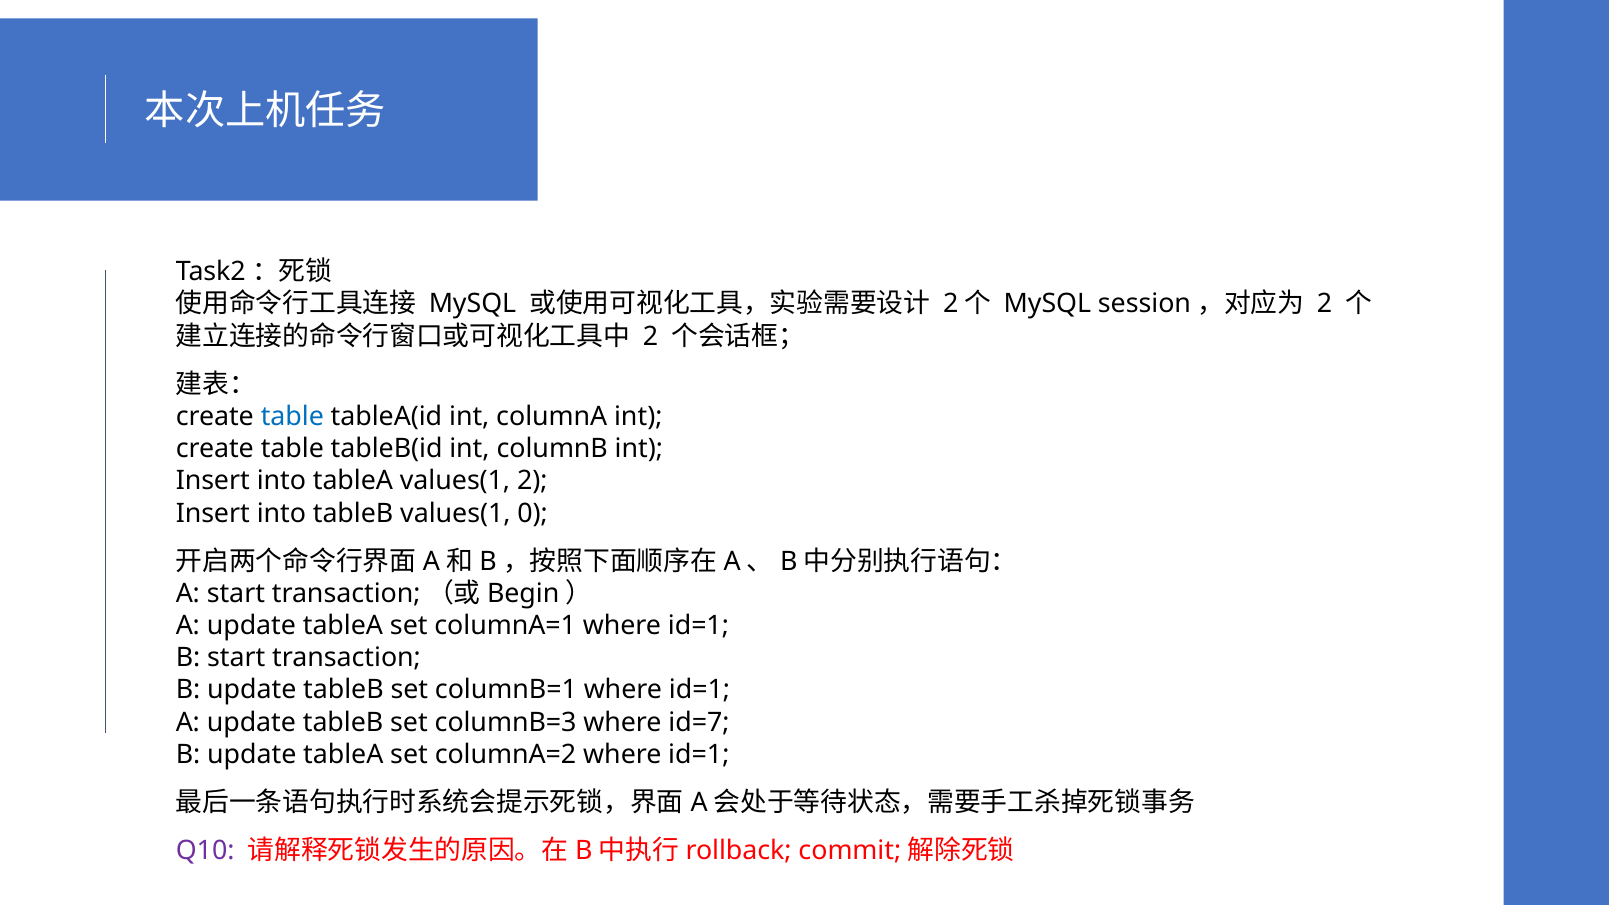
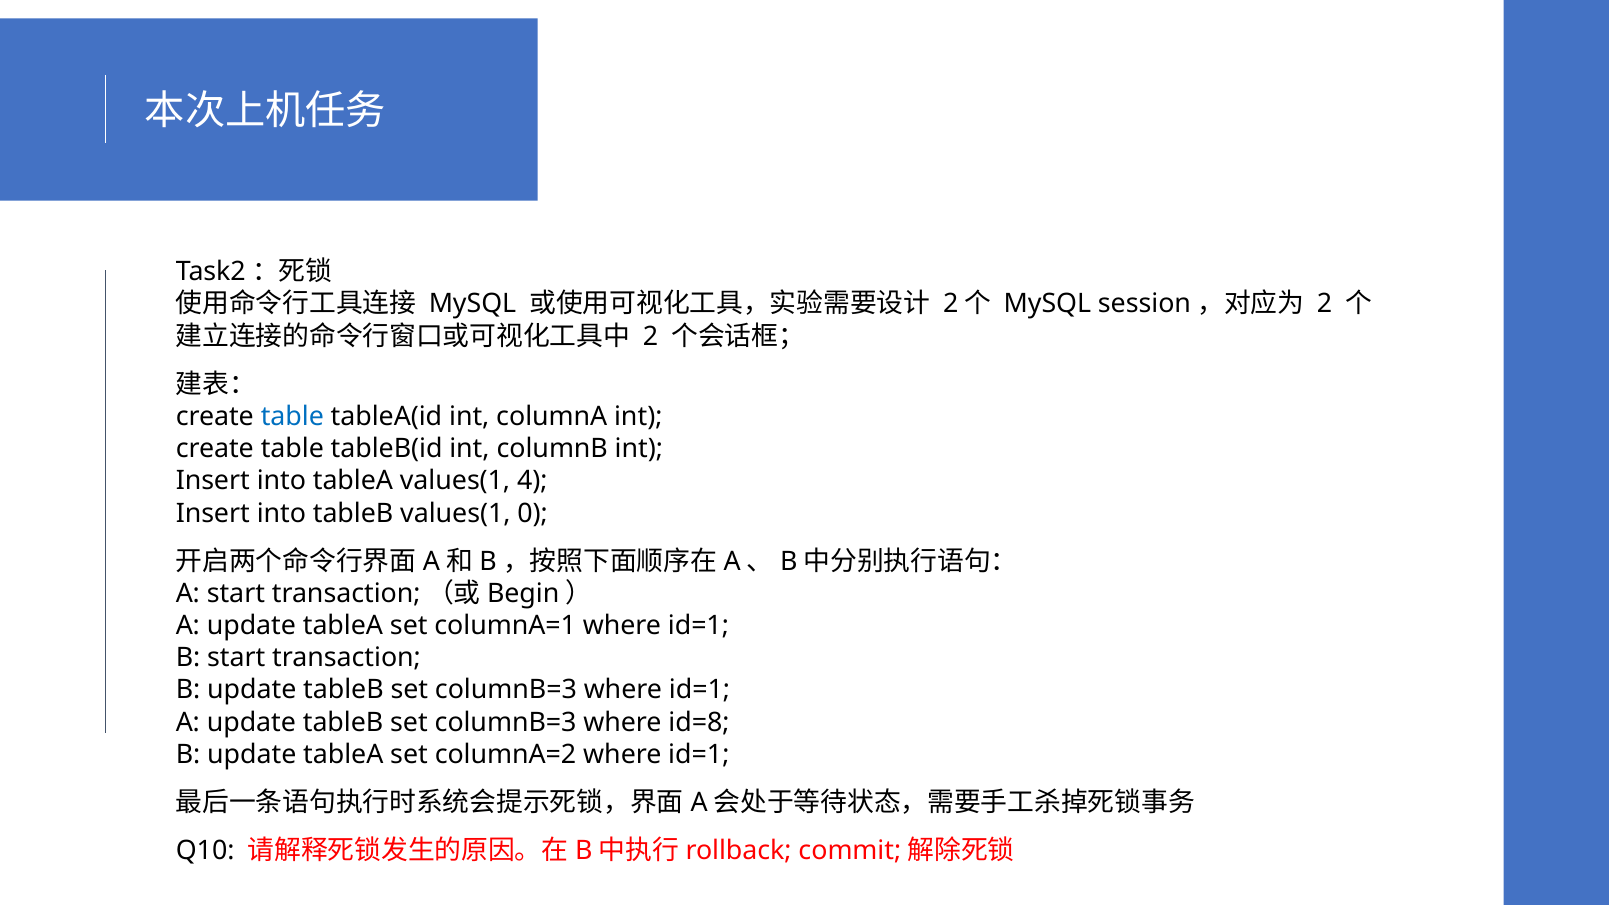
values(1 2: 2 -> 4
columnB=1 at (506, 690): columnB=1 -> columnB=3
id=7: id=7 -> id=8
Q10 colour: purple -> black
